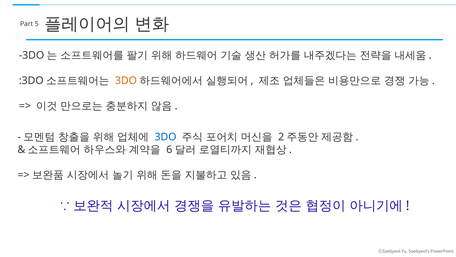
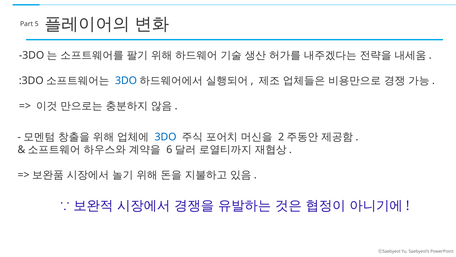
3DO at (126, 81) colour: orange -> blue
